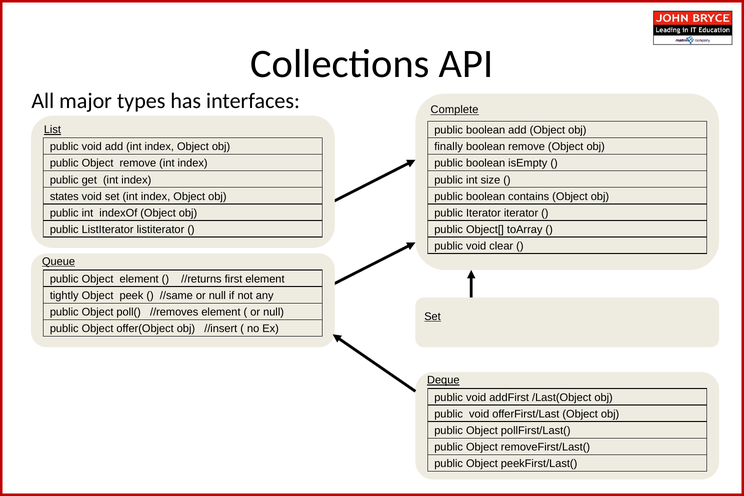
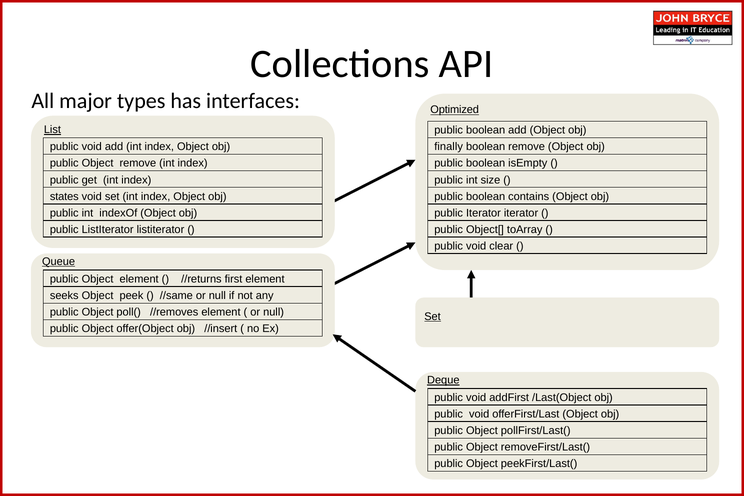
Complete: Complete -> Optimized
tightly: tightly -> seeks
